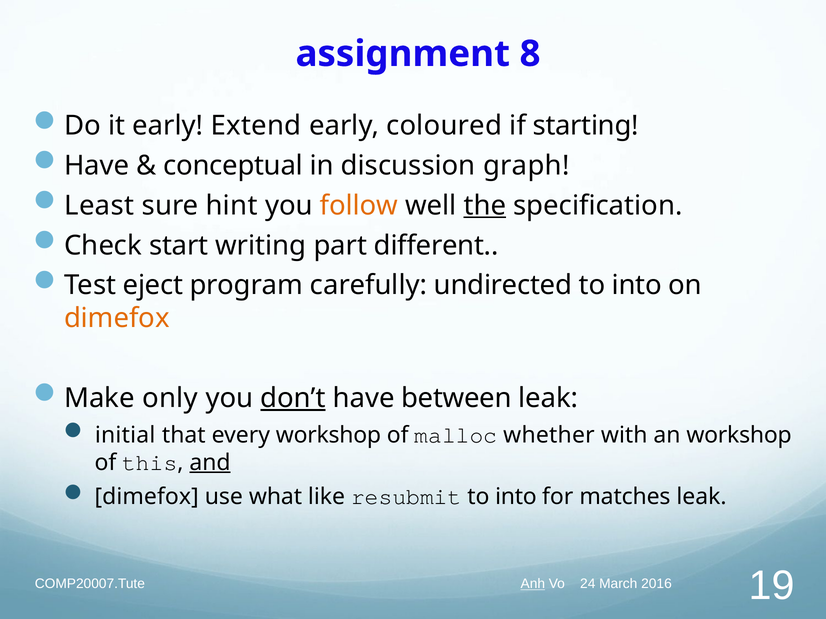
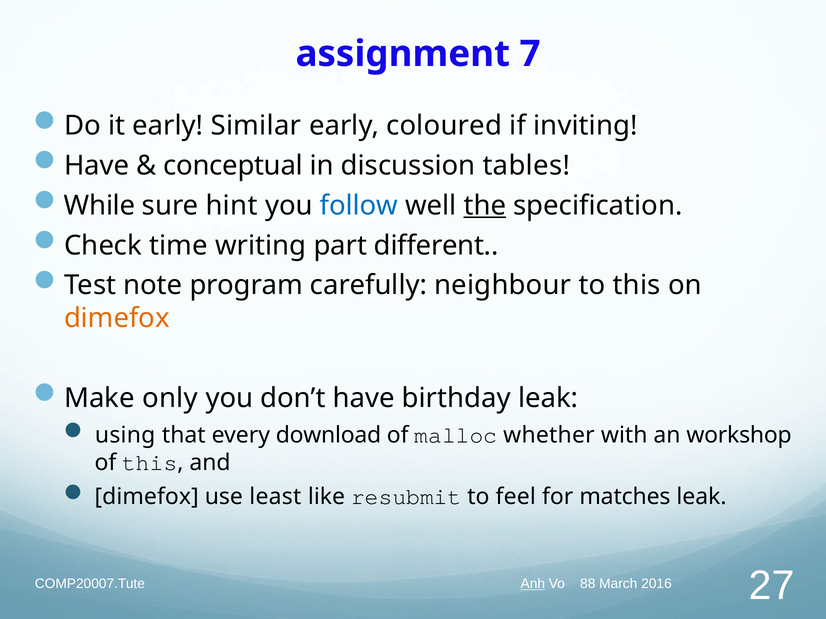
8: 8 -> 7
Extend: Extend -> Similar
starting: starting -> inviting
graph: graph -> tables
Least: Least -> While
follow colour: orange -> blue
start: start -> time
eject: eject -> note
undirected: undirected -> neighbour
into at (637, 286): into -> this
don’t underline: present -> none
between: between -> birthday
initial: initial -> using
every workshop: workshop -> download
and underline: present -> none
what: what -> least
into at (516, 497): into -> feel
24: 24 -> 88
19: 19 -> 27
